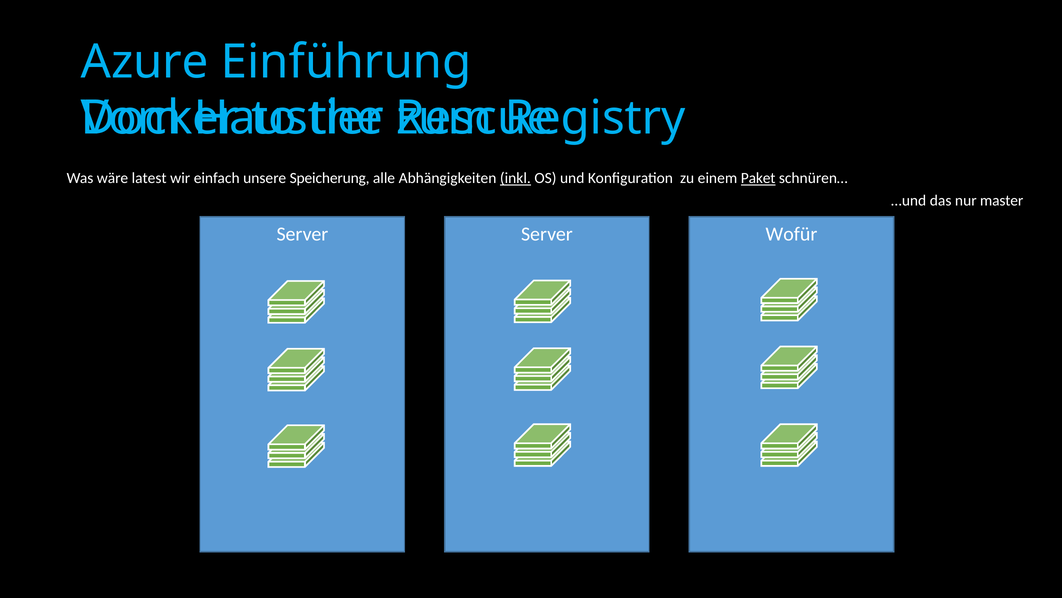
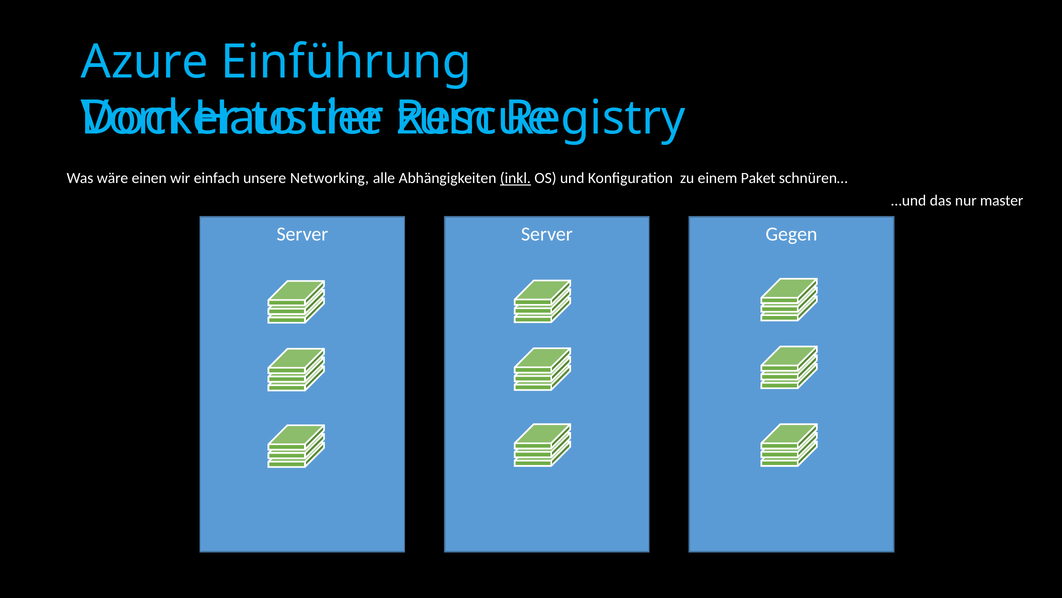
latest: latest -> einen
Speicherung: Speicherung -> Networking
Paket underline: present -> none
Wofür: Wofür -> Gegen
